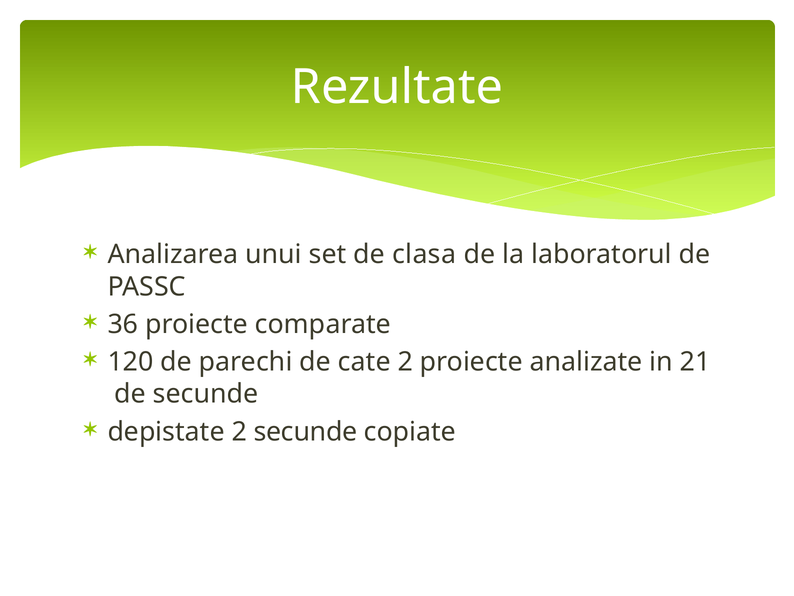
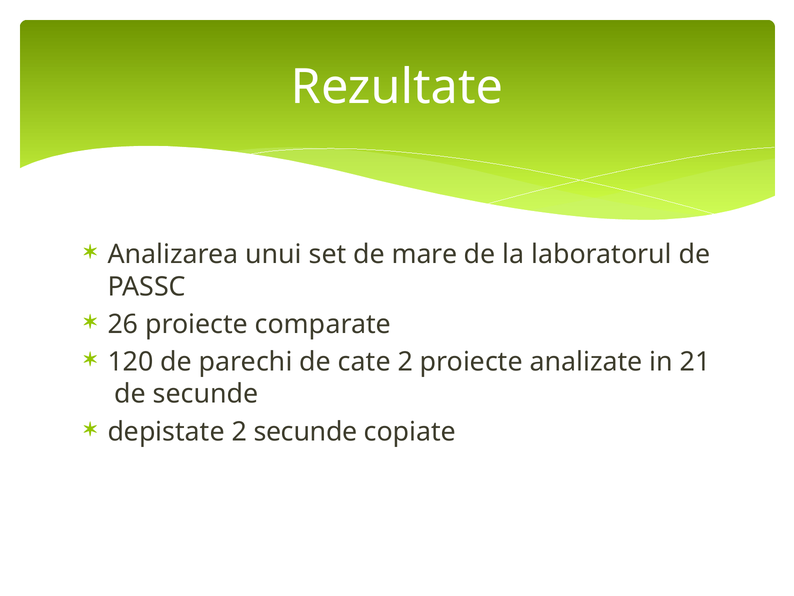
clasa: clasa -> mare
36: 36 -> 26
